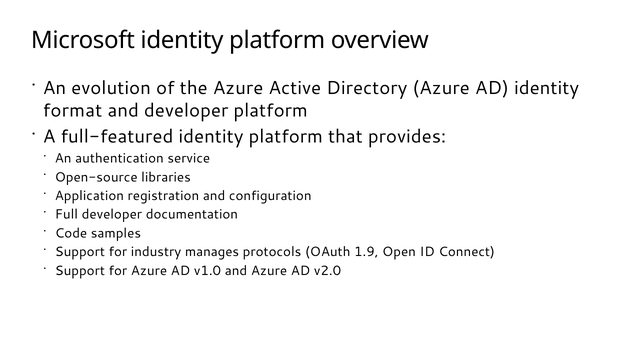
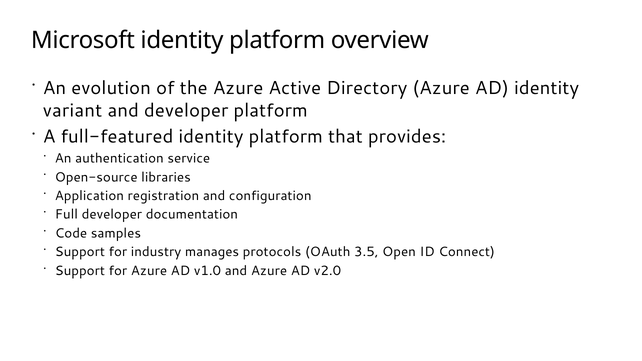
format: format -> variant
1.9: 1.9 -> 3.5
